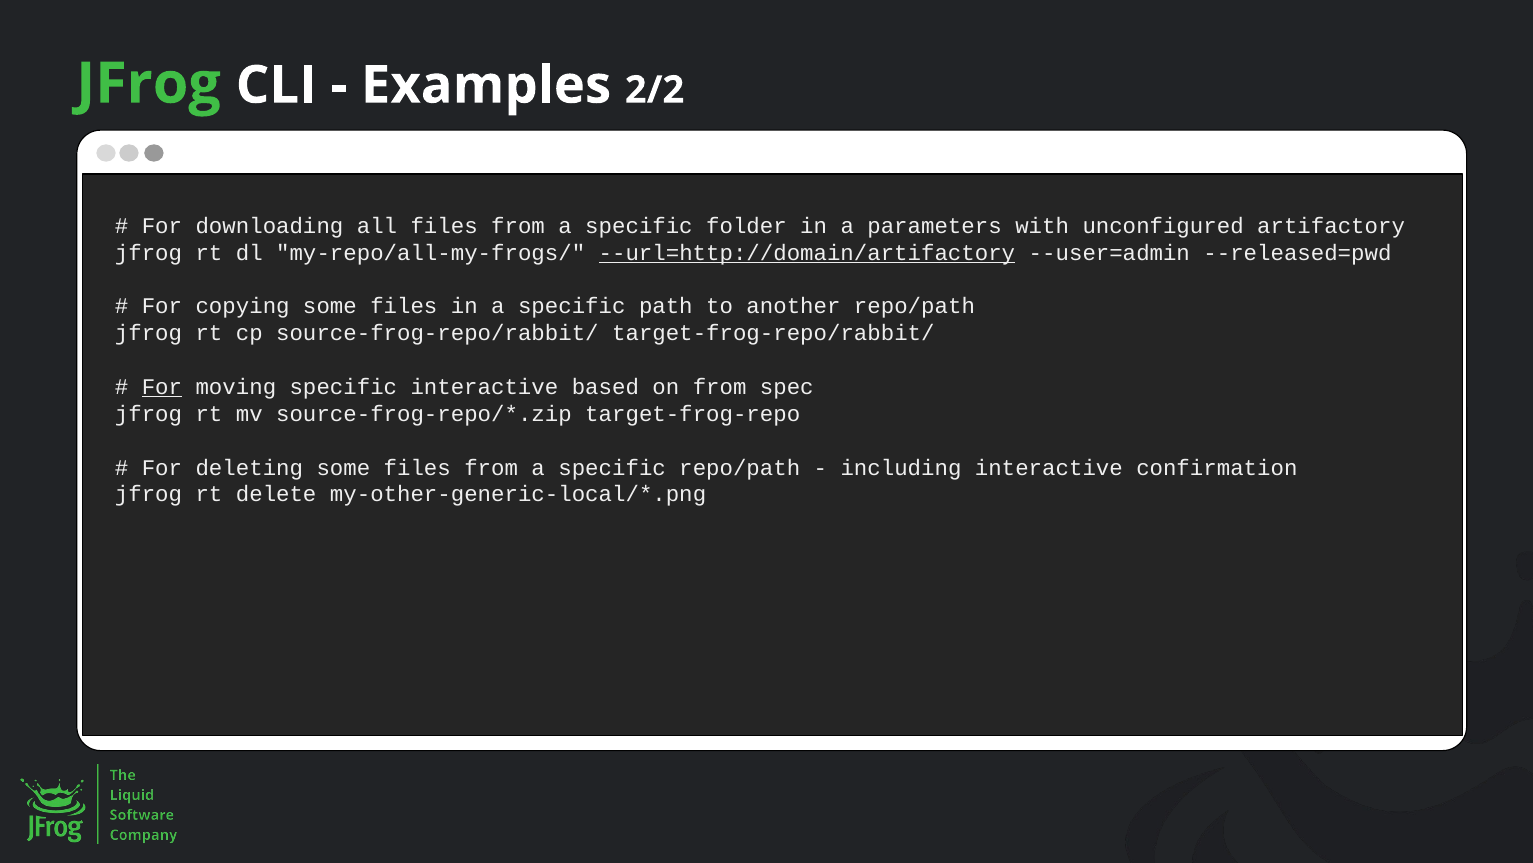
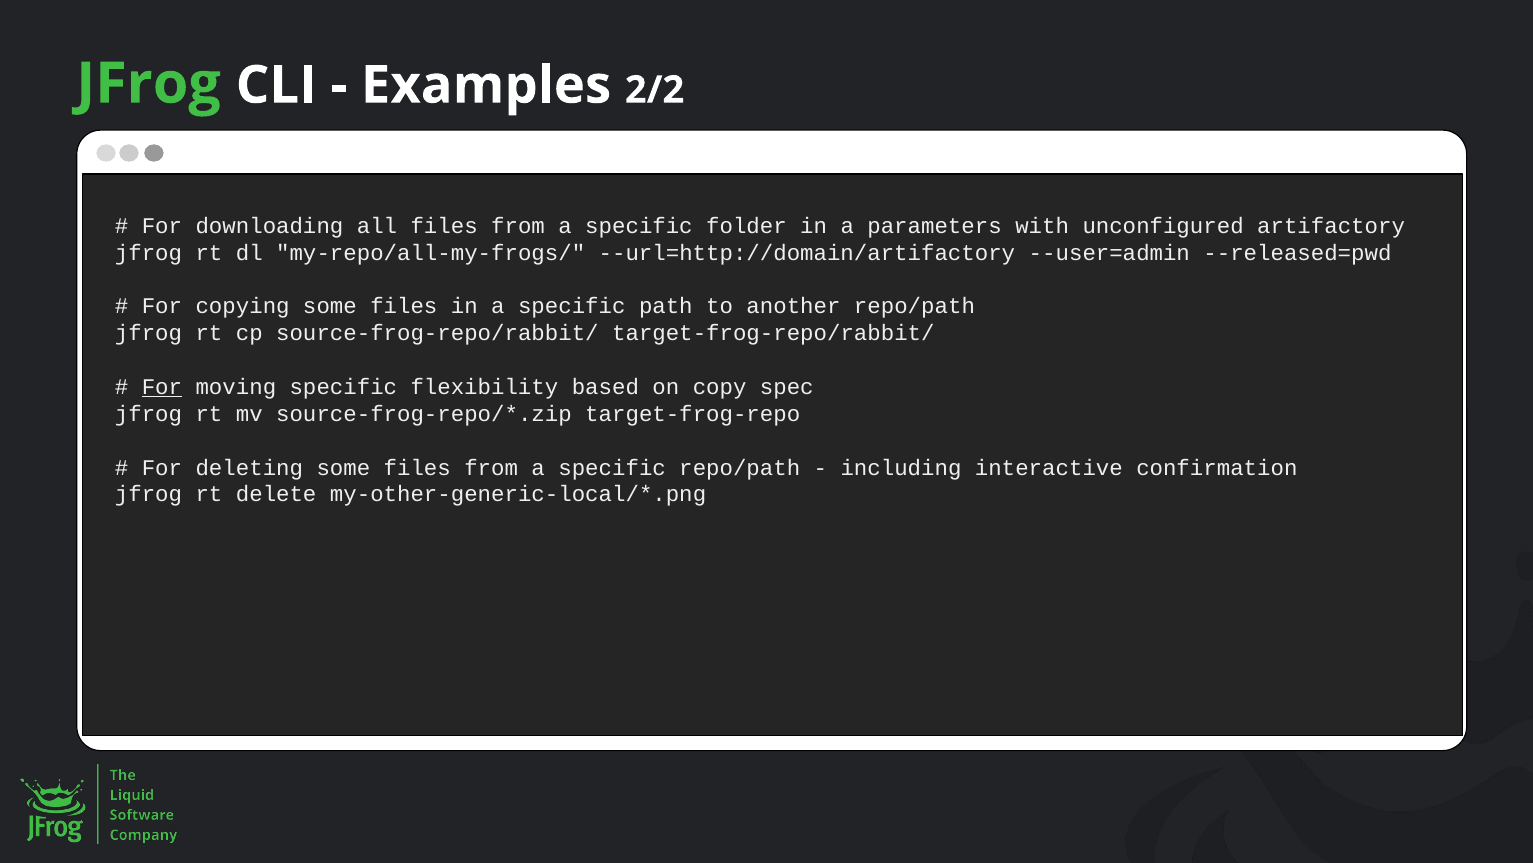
--url=http://domain/artifactory underline: present -> none
specific interactive: interactive -> flexibility
on from: from -> copy
